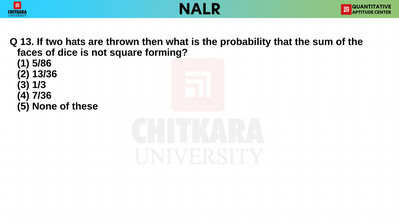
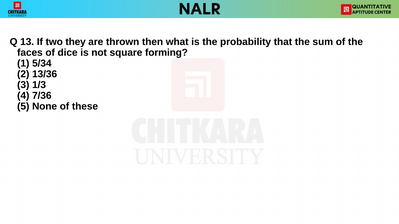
hats: hats -> they
5/86: 5/86 -> 5/34
